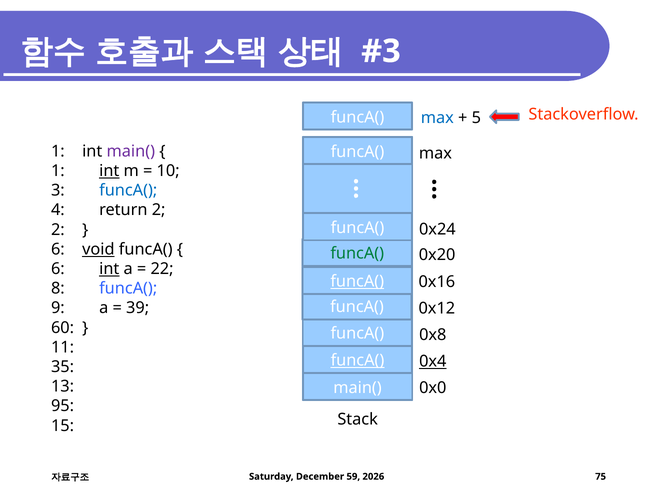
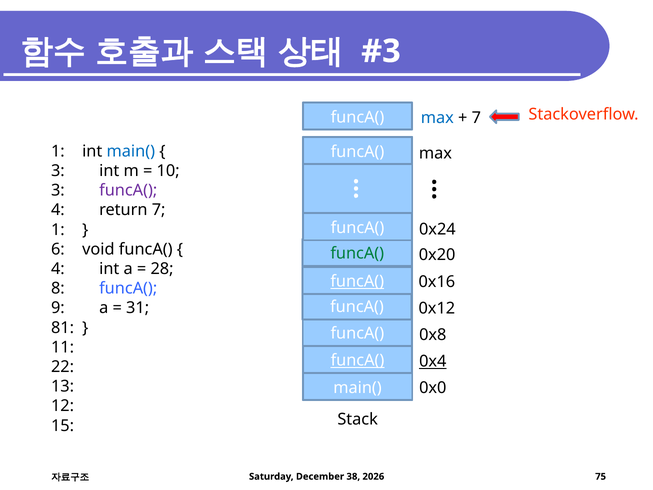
5 at (476, 118): 5 -> 7
main( at (131, 151) colour: purple -> blue
1 at (58, 171): 1 -> 3
int at (109, 171) underline: present -> none
funcA( at (128, 190) colour: blue -> purple
return 2: 2 -> 7
2 at (58, 230): 2 -> 1
void underline: present -> none
6 at (58, 269): 6 -> 4
int at (109, 269) underline: present -> none
22: 22 -> 28
39: 39 -> 31
60: 60 -> 81
35: 35 -> 22
95: 95 -> 12
59: 59 -> 38
